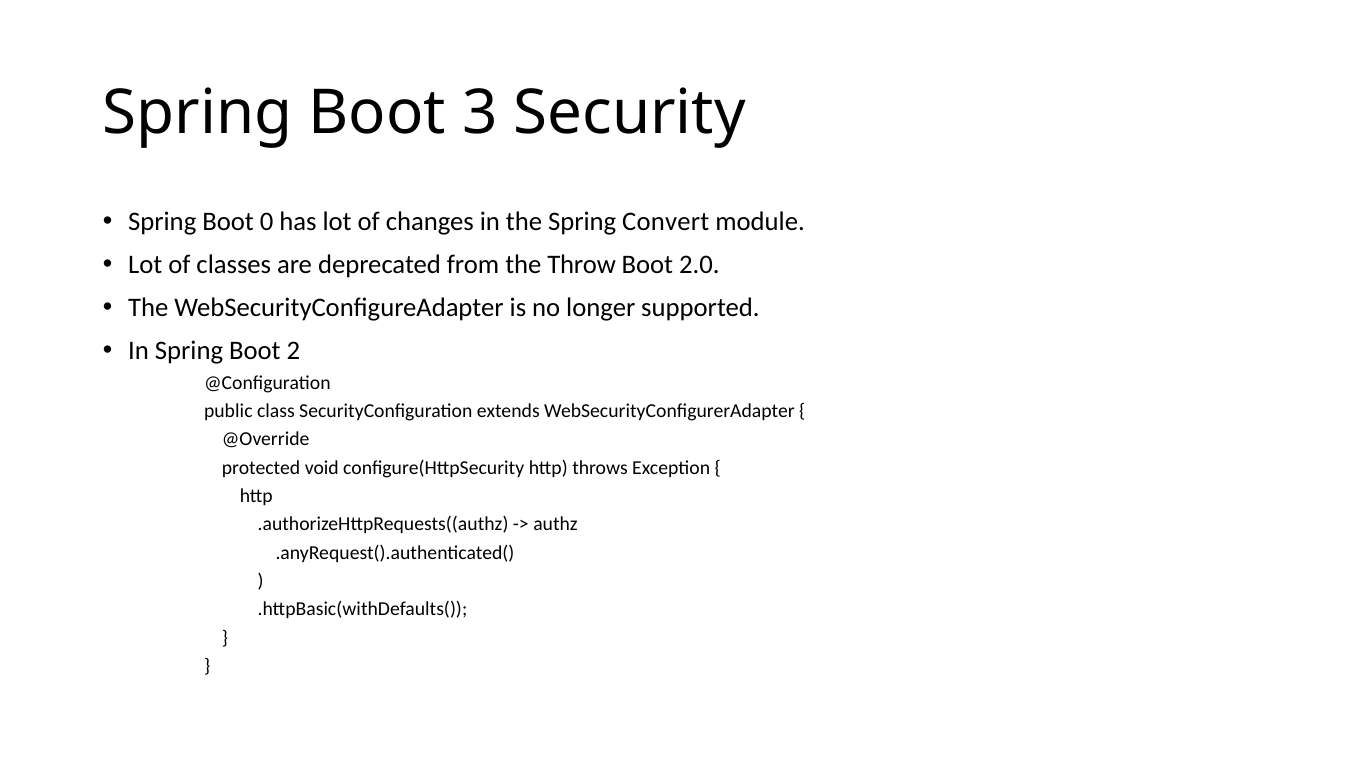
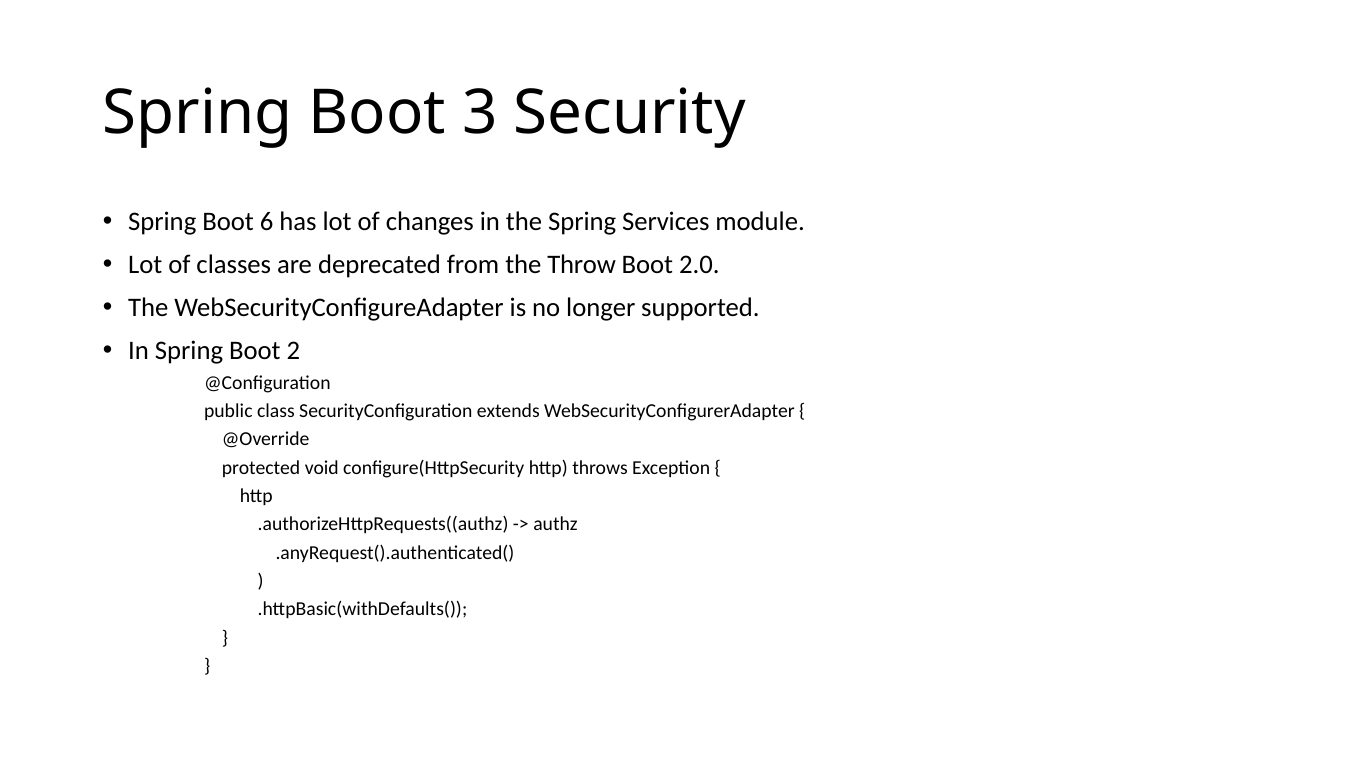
0: 0 -> 6
Convert: Convert -> Services
